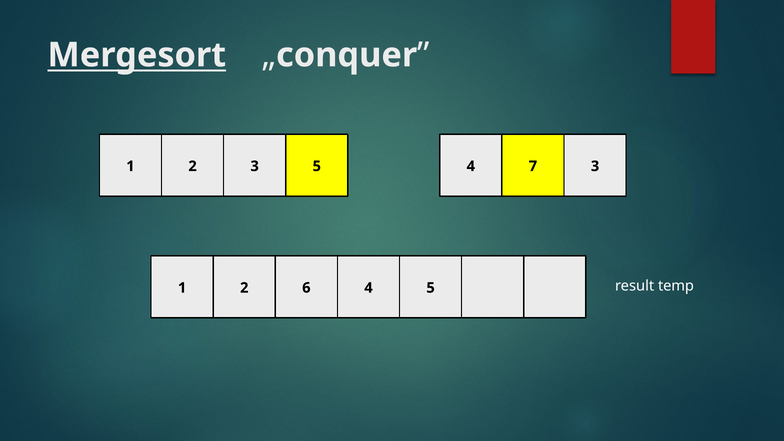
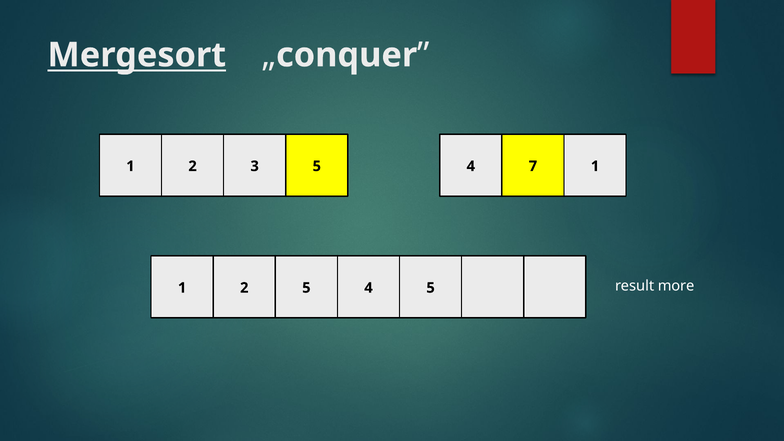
7 3: 3 -> 1
2 6: 6 -> 5
temp: temp -> more
